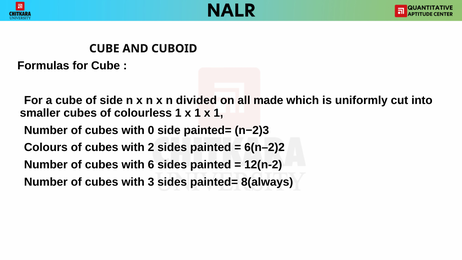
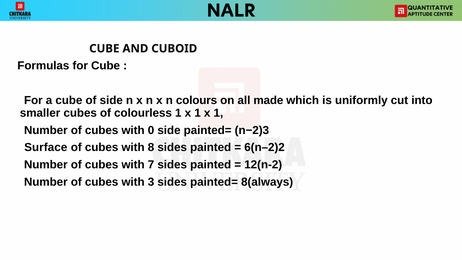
divided: divided -> colours
Colours: Colours -> Surface
2: 2 -> 8
6: 6 -> 7
